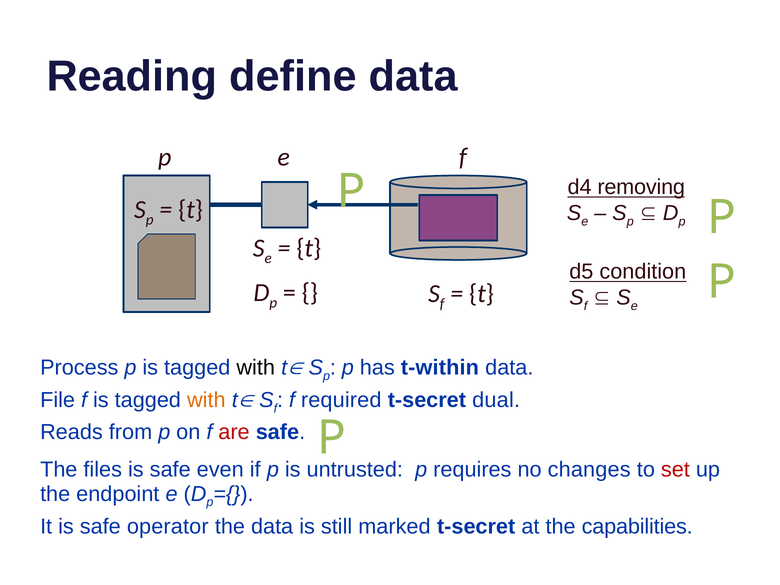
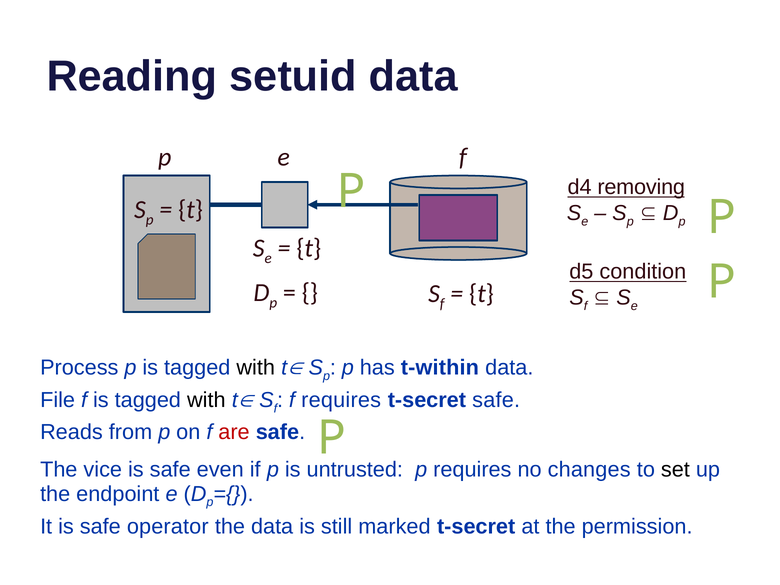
define: define -> setuid
with at (206, 400) colour: orange -> black
f required: required -> requires
t-secret dual: dual -> safe
files: files -> vice
set colour: red -> black
capabilities: capabilities -> permission
